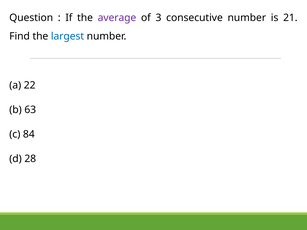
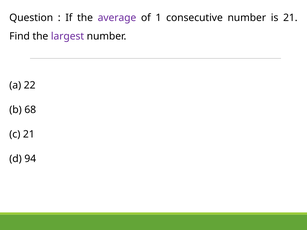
3: 3 -> 1
largest colour: blue -> purple
63: 63 -> 68
84 at (29, 134): 84 -> 21
28: 28 -> 94
